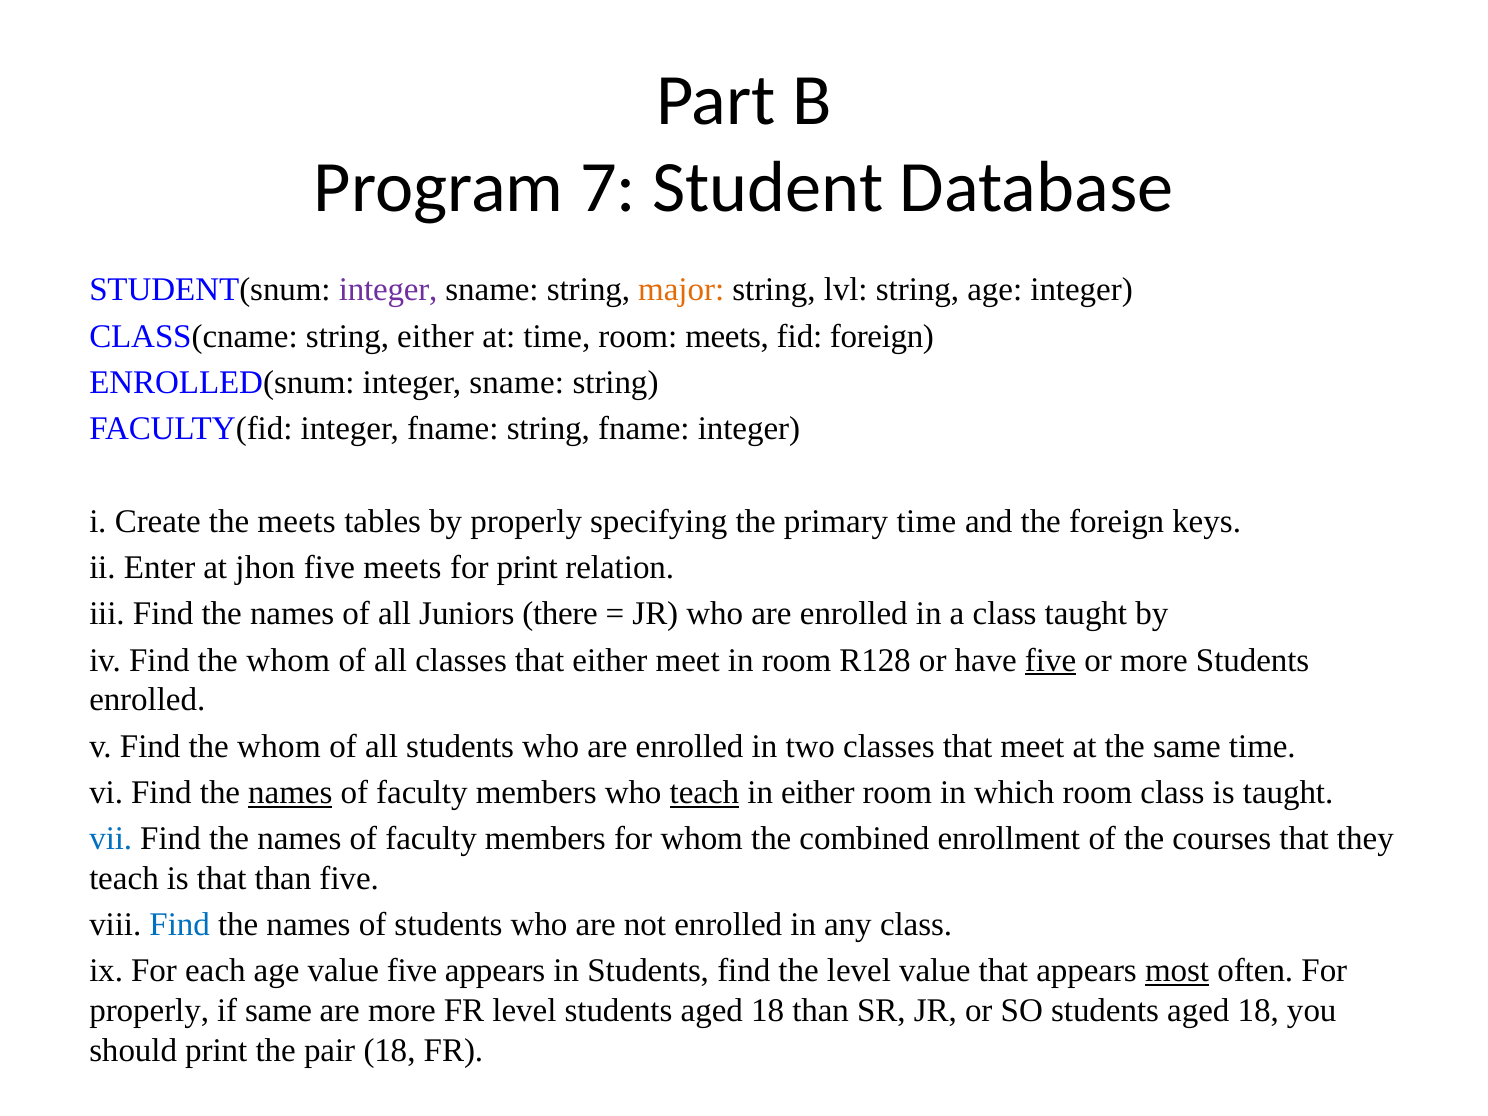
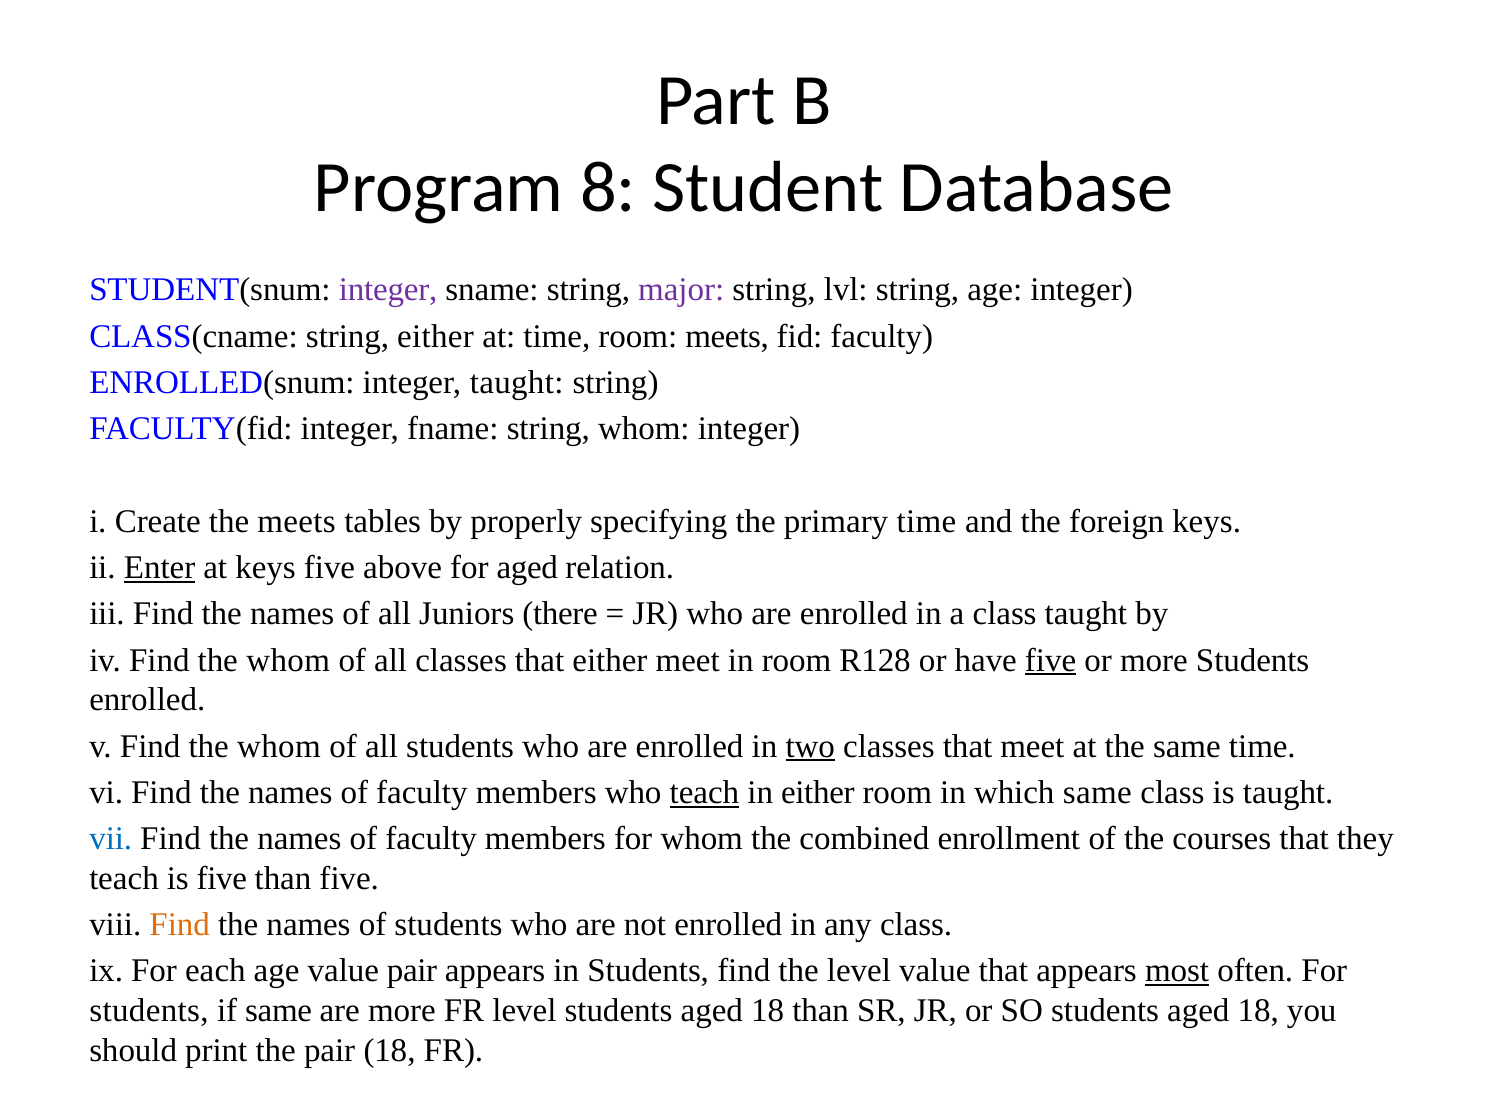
7: 7 -> 8
major colour: orange -> purple
fid foreign: foreign -> faculty
ENROLLED(snum integer sname: sname -> taught
string fname: fname -> whom
Enter underline: none -> present
at jhon: jhon -> keys
five meets: meets -> above
for print: print -> aged
two underline: none -> present
names at (290, 792) underline: present -> none
which room: room -> same
is that: that -> five
Find at (180, 925) colour: blue -> orange
value five: five -> pair
properly at (149, 1011): properly -> students
